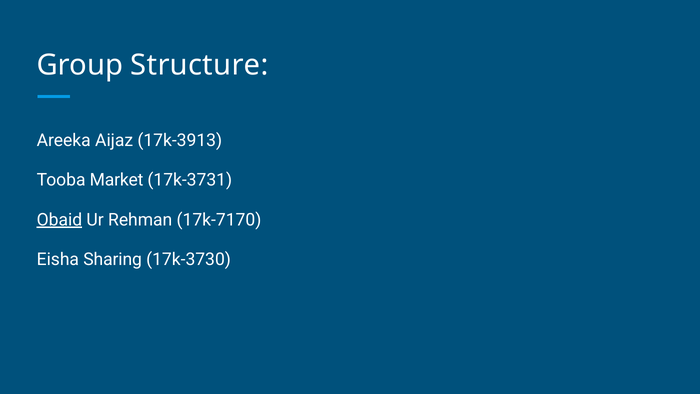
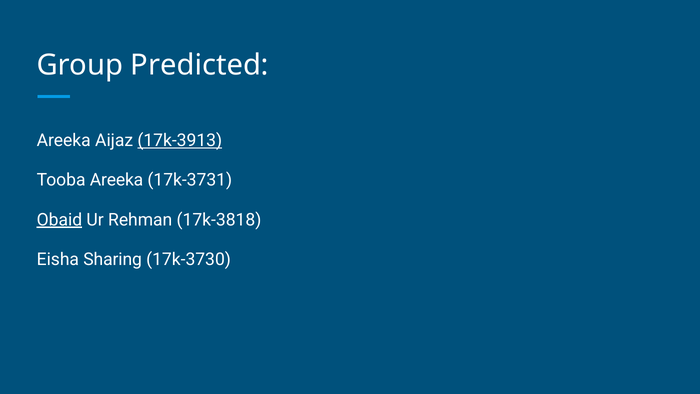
Structure: Structure -> Predicted
17k-3913 underline: none -> present
Tooba Market: Market -> Areeka
17k-7170: 17k-7170 -> 17k-3818
